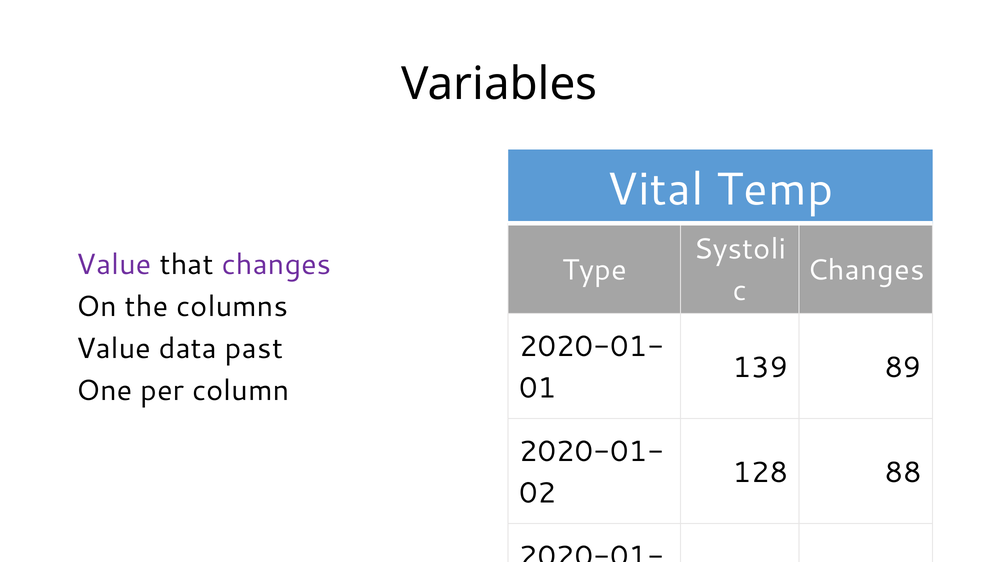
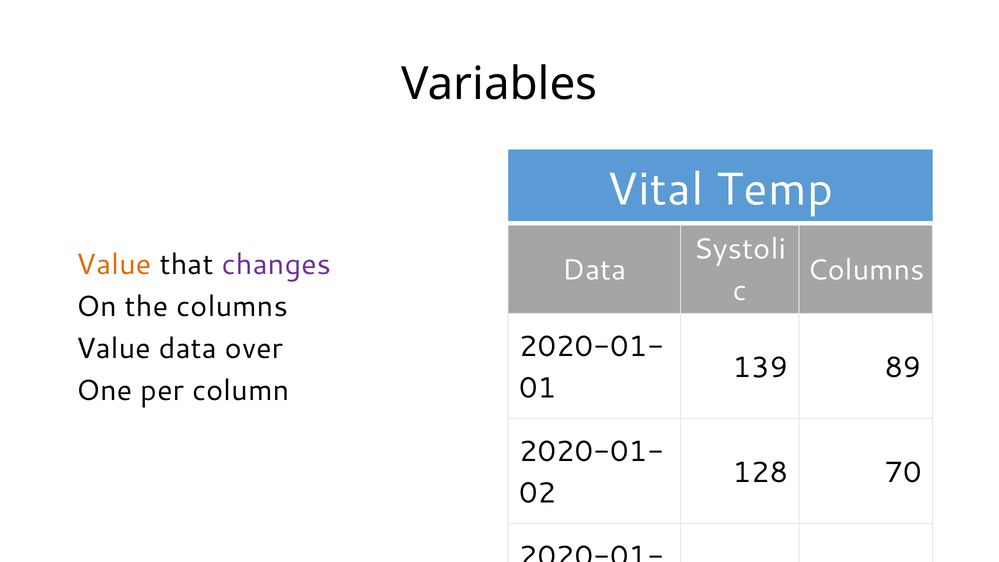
Value at (114, 265) colour: purple -> orange
Type at (594, 270): Type -> Data
Changes at (866, 270): Changes -> Columns
past: past -> over
88: 88 -> 70
